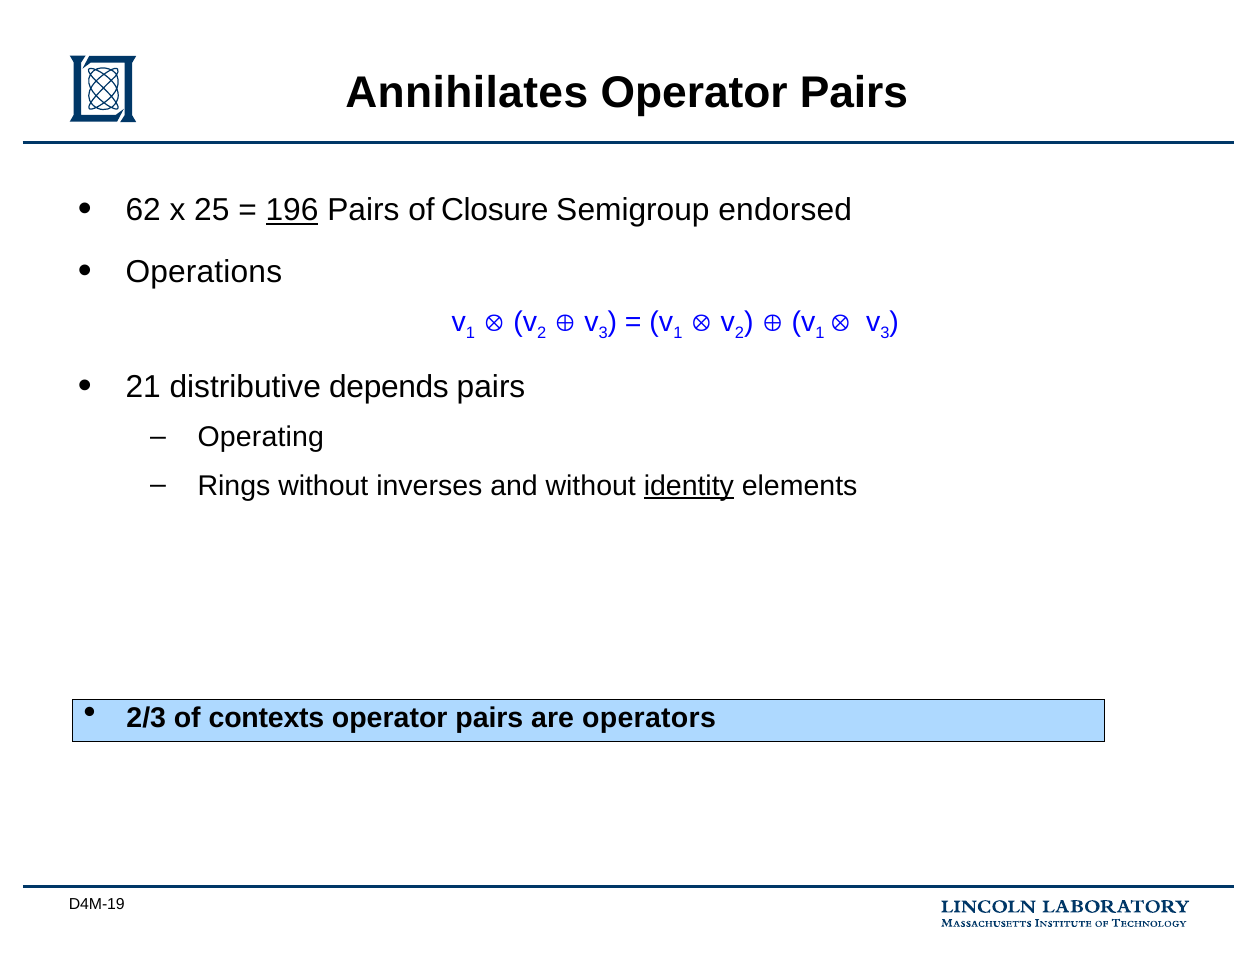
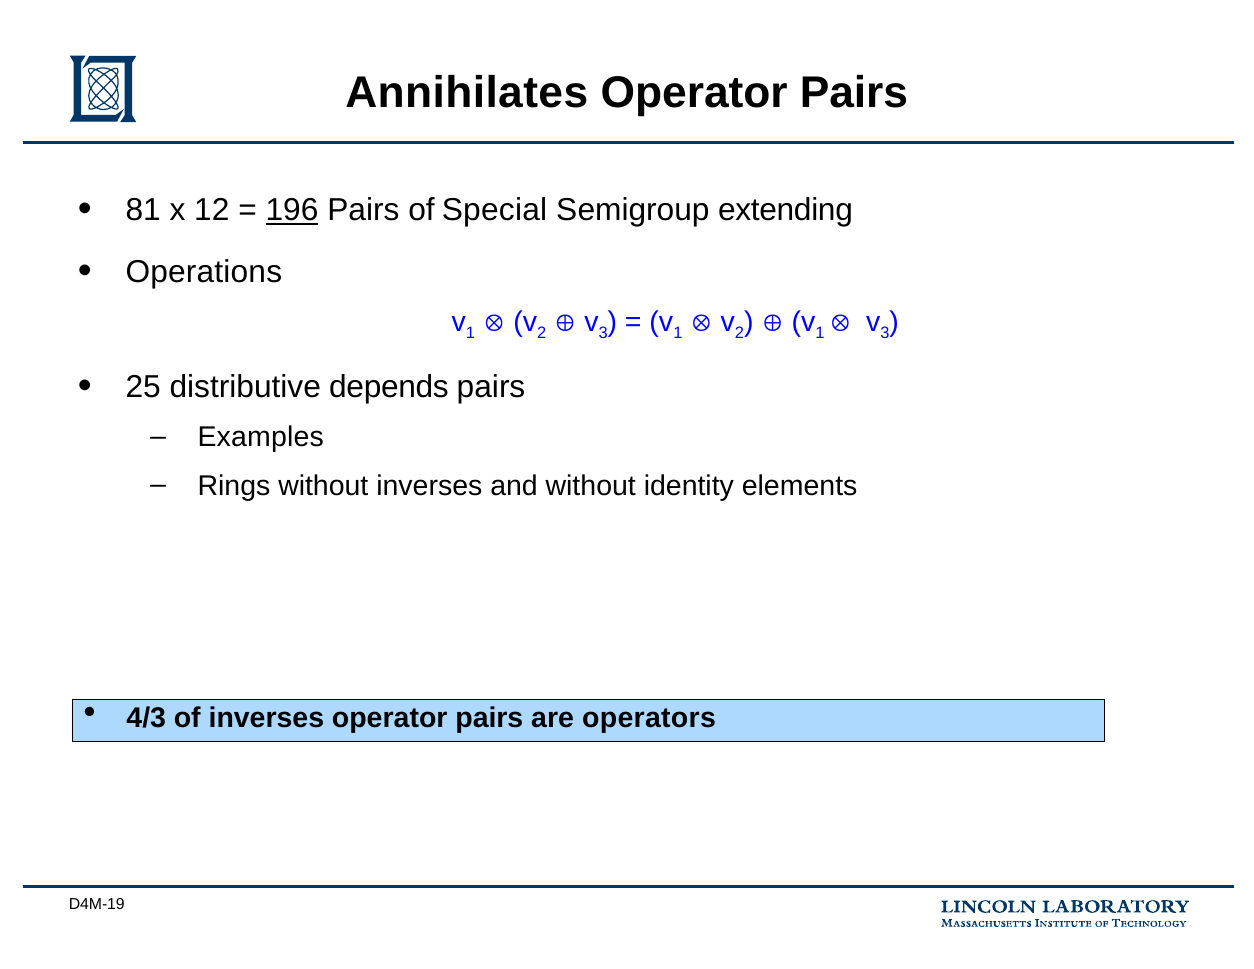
62: 62 -> 81
25: 25 -> 12
Closure: Closure -> Special
endorsed: endorsed -> extending
21: 21 -> 25
Operating: Operating -> Examples
identity underline: present -> none
2/3: 2/3 -> 4/3
of contexts: contexts -> inverses
